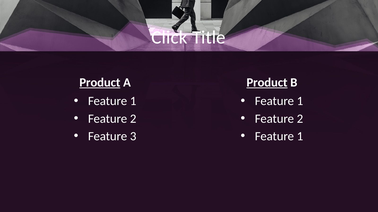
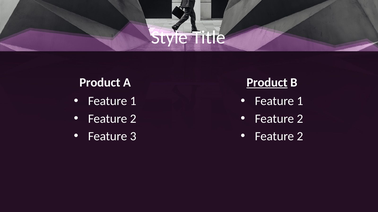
Click: Click -> Style
Product at (100, 83) underline: present -> none
1 at (300, 137): 1 -> 2
